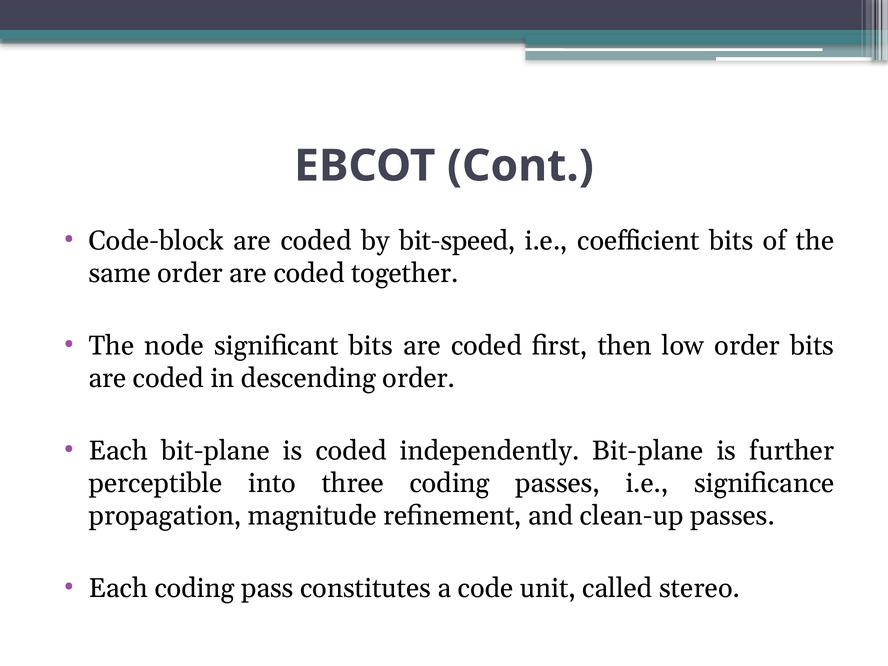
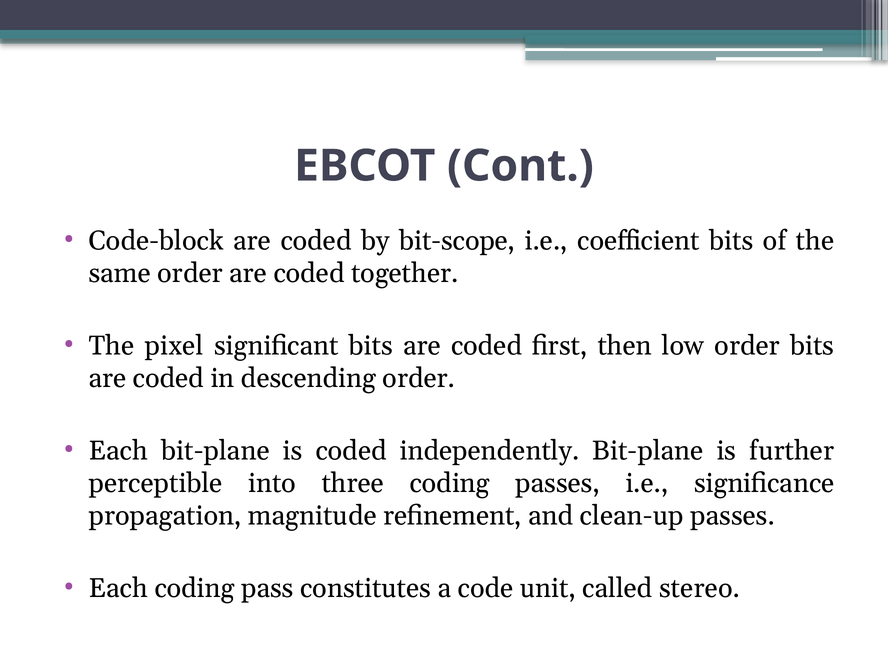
bit-speed: bit-speed -> bit-scope
node: node -> pixel
